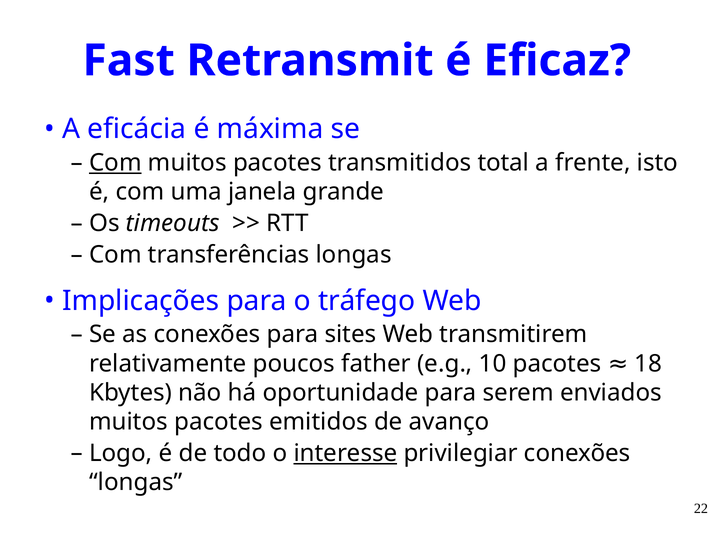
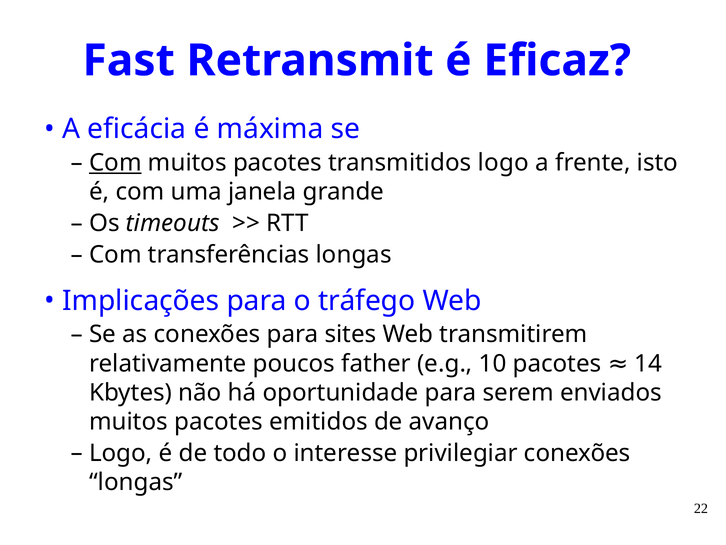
transmitidos total: total -> logo
18: 18 -> 14
interesse underline: present -> none
